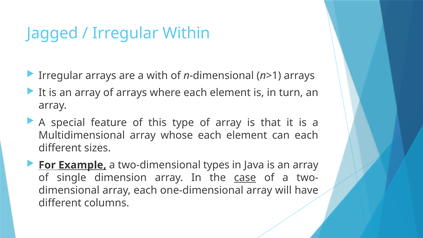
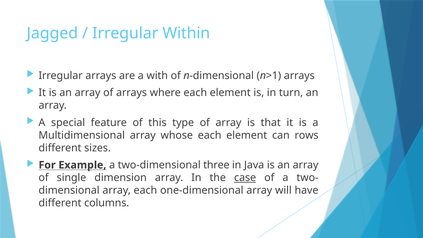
can each: each -> rows
Example underline: present -> none
types: types -> three
